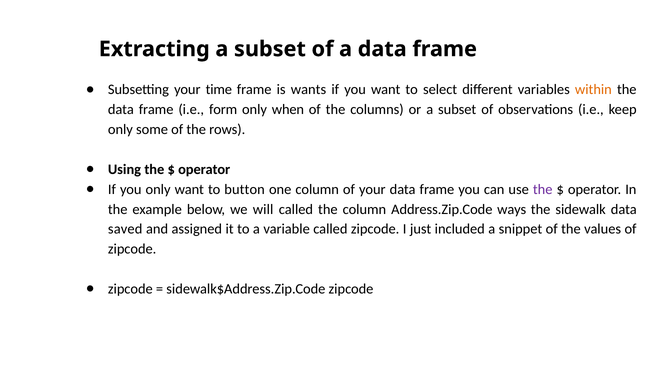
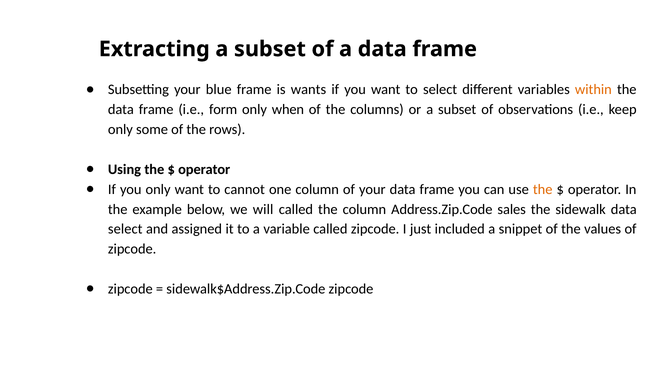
time: time -> blue
button: button -> cannot
the at (543, 189) colour: purple -> orange
ways: ways -> sales
saved at (125, 229): saved -> select
